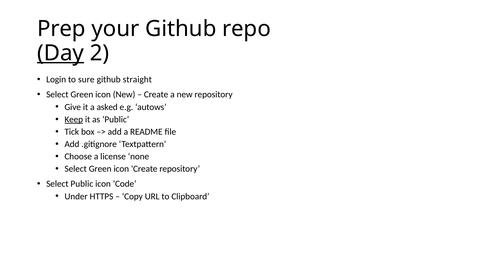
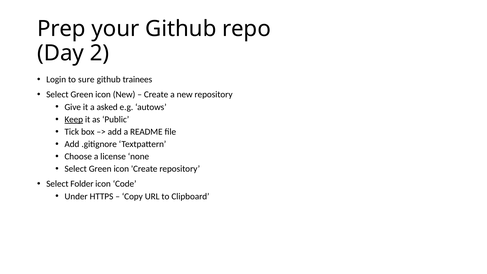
Day underline: present -> none
straight: straight -> trainees
Select Public: Public -> Folder
